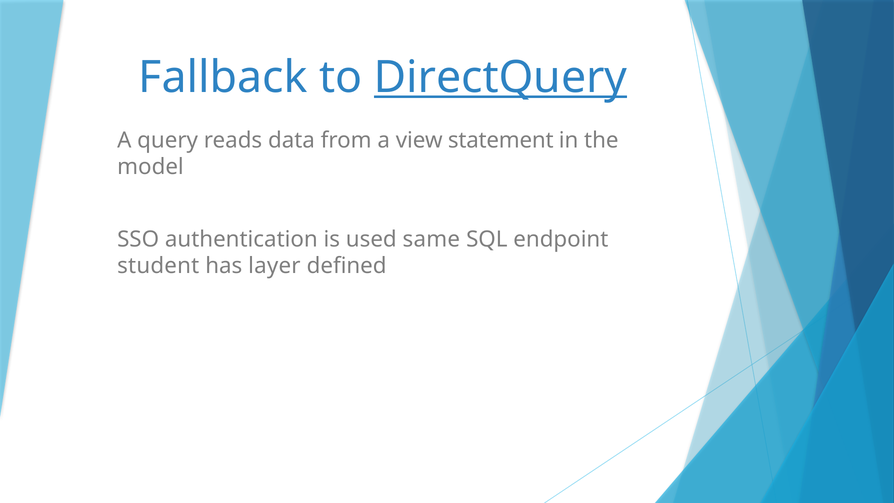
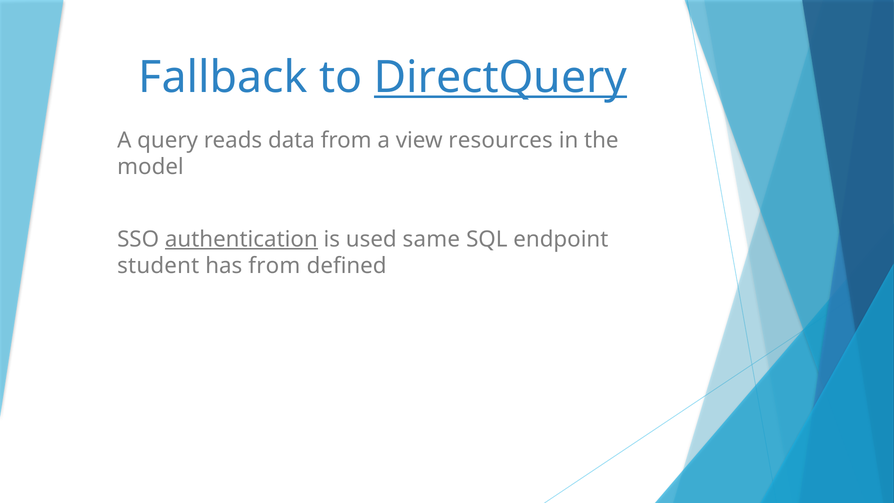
statement: statement -> resources
authentication underline: none -> present
has layer: layer -> from
